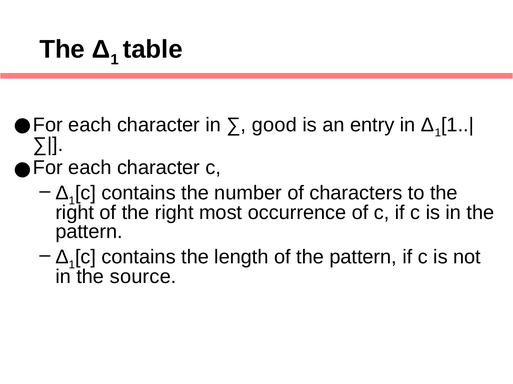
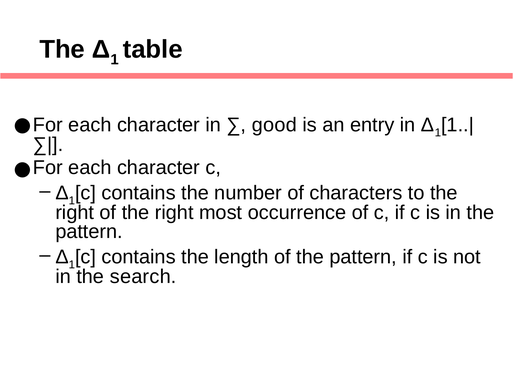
source: source -> search
